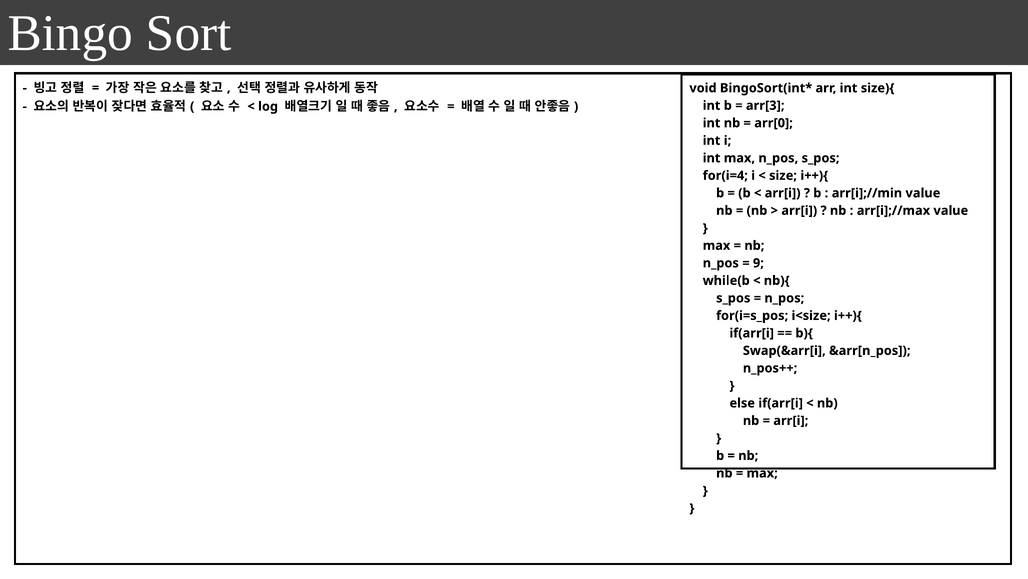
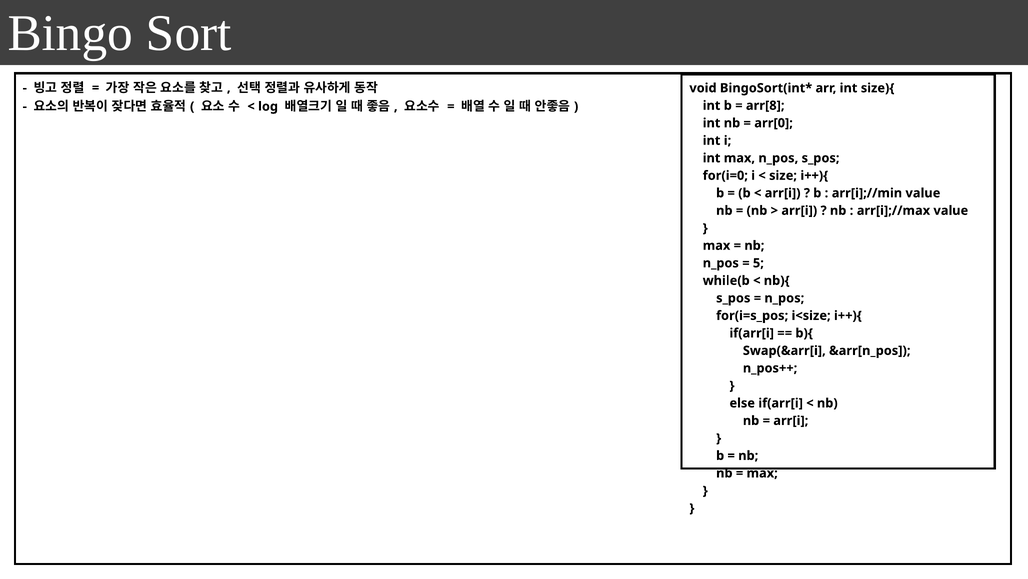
arr[3: arr[3 -> arr[8
for(i=4: for(i=4 -> for(i=0
9: 9 -> 5
